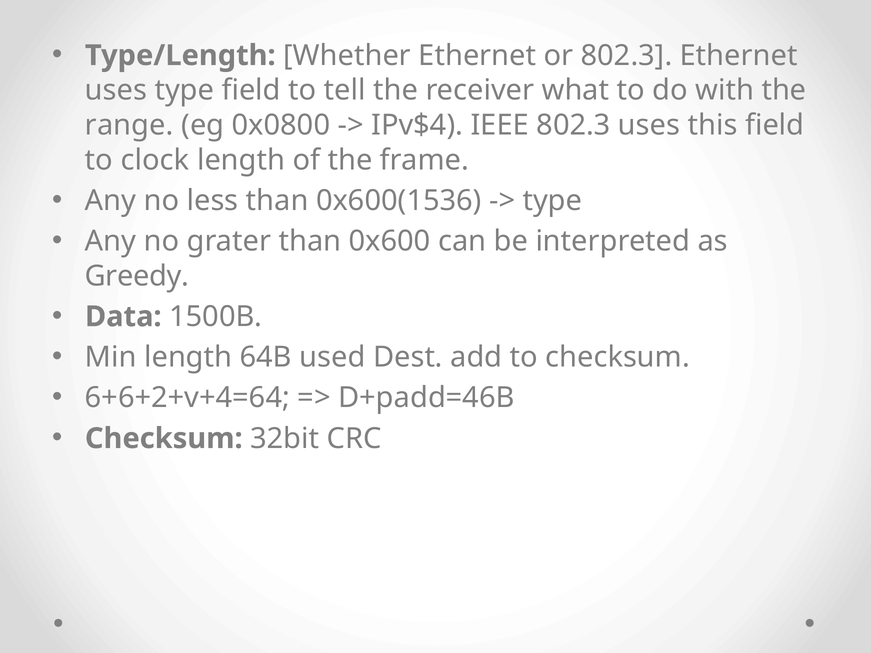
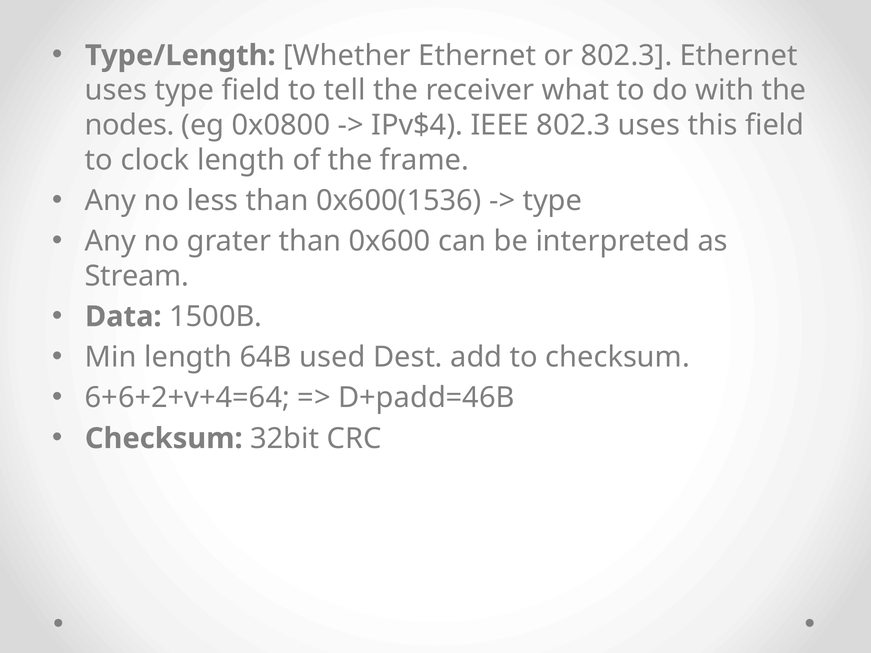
range: range -> nodes
Greedy: Greedy -> Stream
